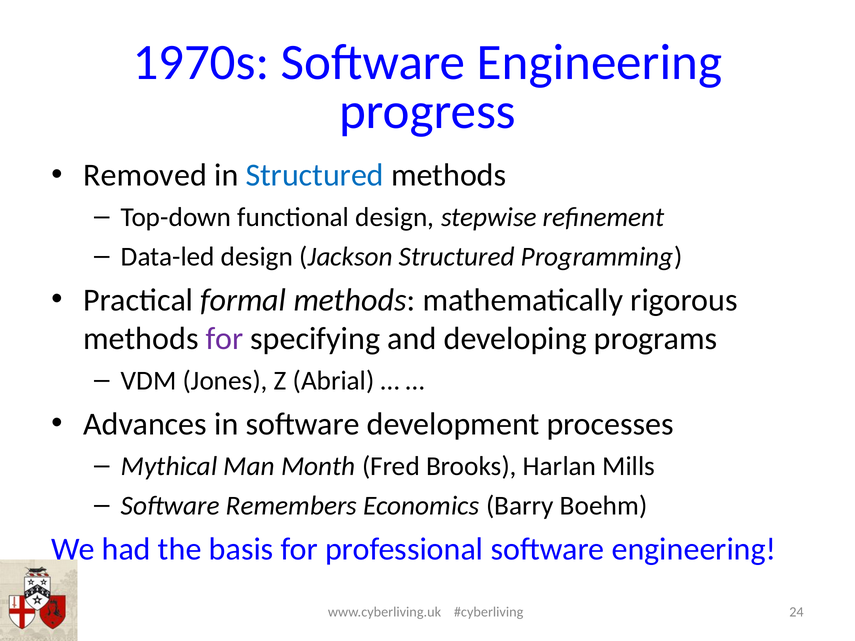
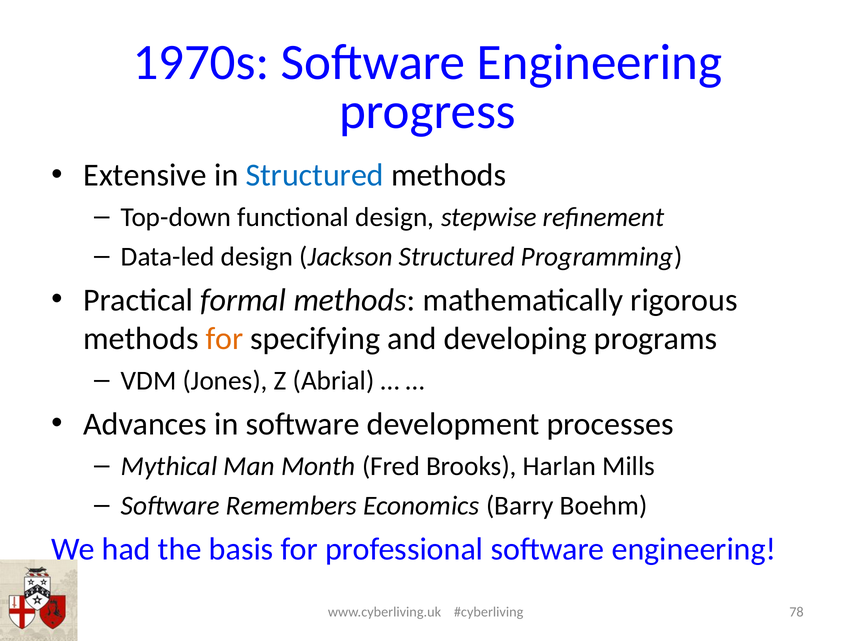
Removed: Removed -> Extensive
for at (225, 339) colour: purple -> orange
24: 24 -> 78
